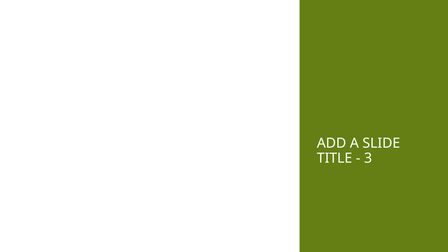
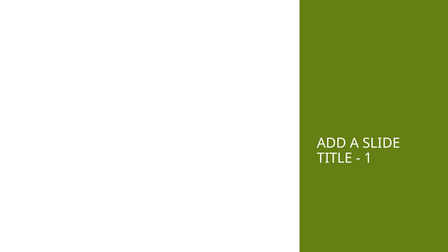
3: 3 -> 1
